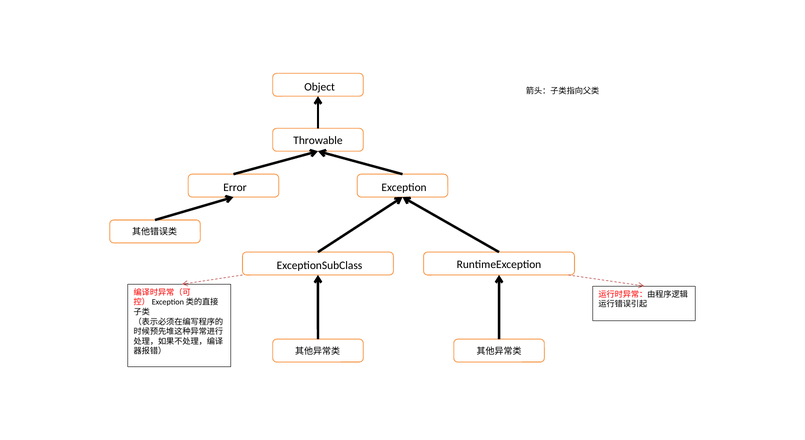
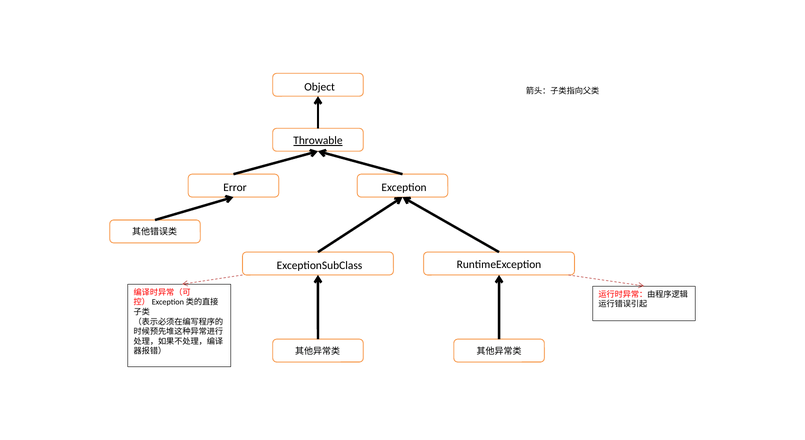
Throwable underline: none -> present
